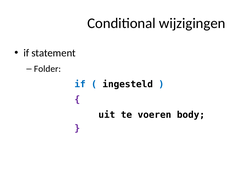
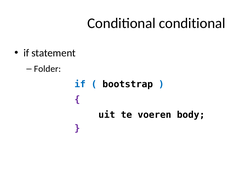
Conditional wijzigingen: wijzigingen -> conditional
ingesteld: ingesteld -> bootstrap
